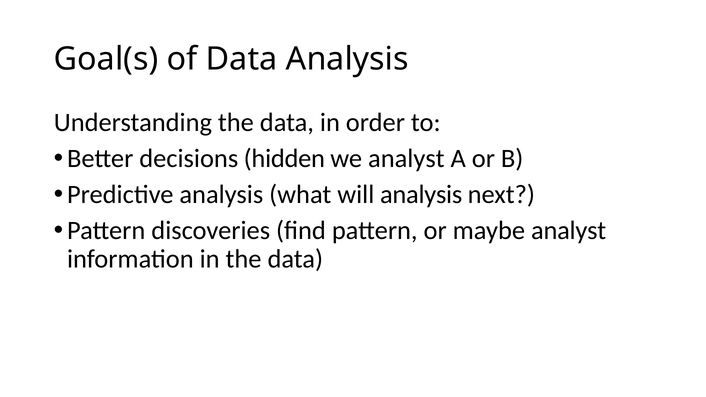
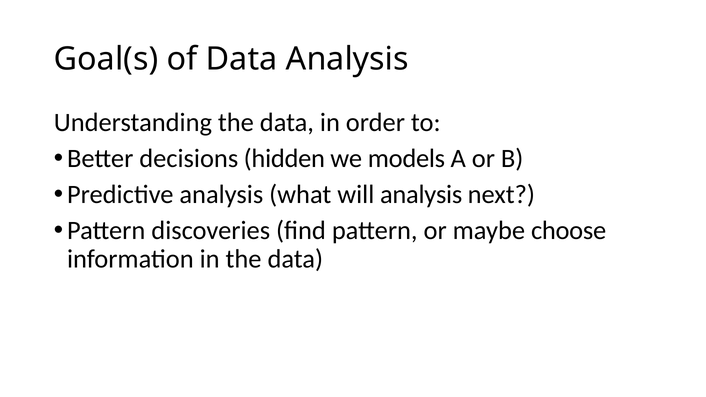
we analyst: analyst -> models
maybe analyst: analyst -> choose
